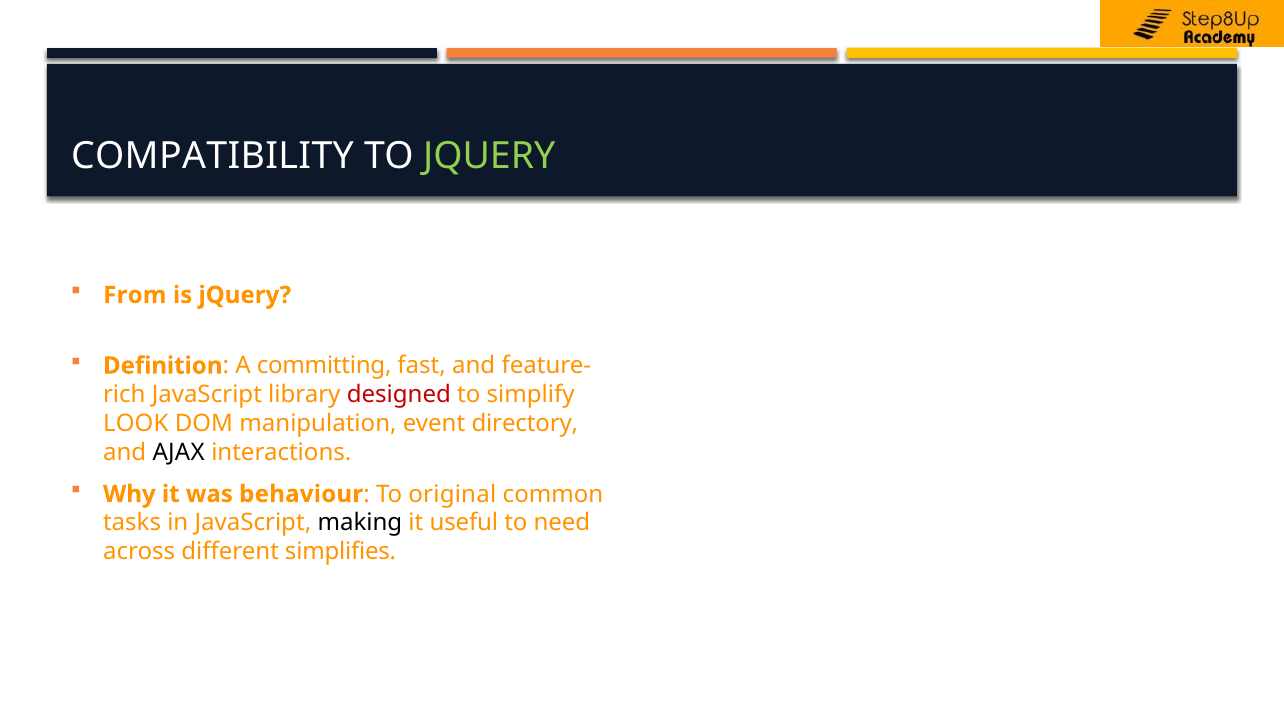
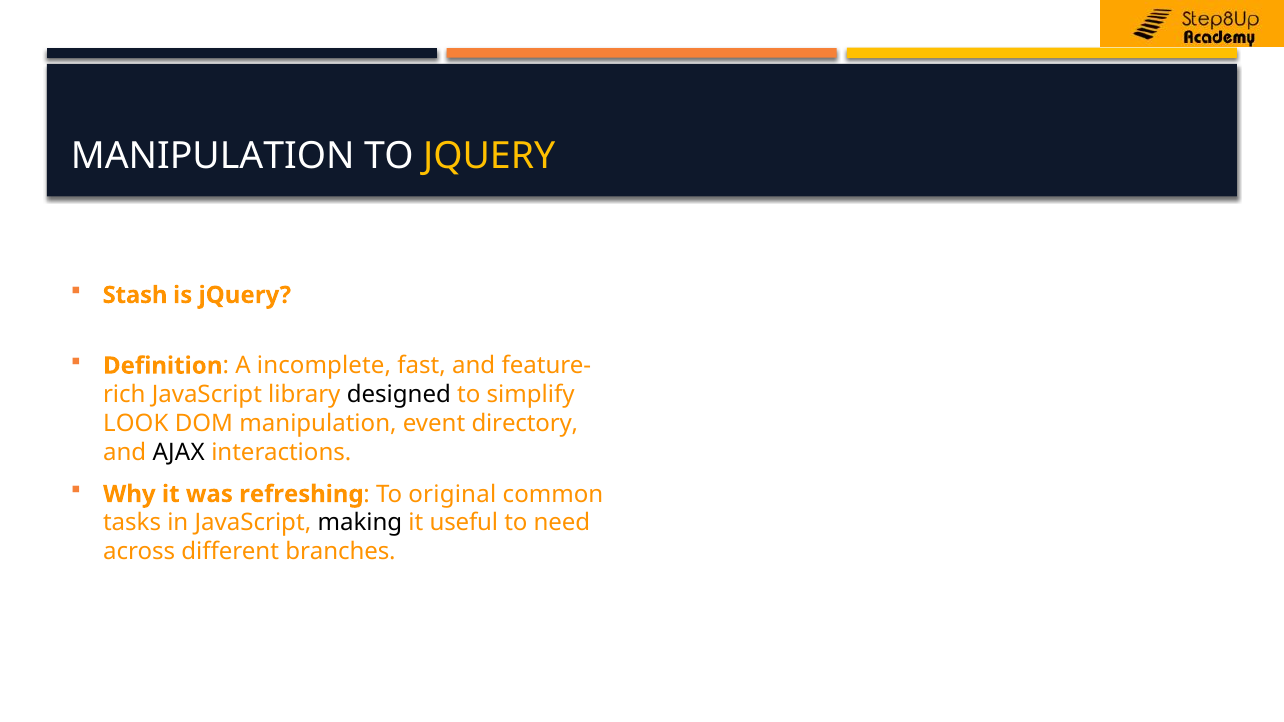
COMPATIBILITY at (212, 156): COMPATIBILITY -> MANIPULATION
JQUERY at (489, 156) colour: light green -> yellow
From: From -> Stash
committing: committing -> incomplete
designed colour: red -> black
behaviour: behaviour -> refreshing
simplifies: simplifies -> branches
